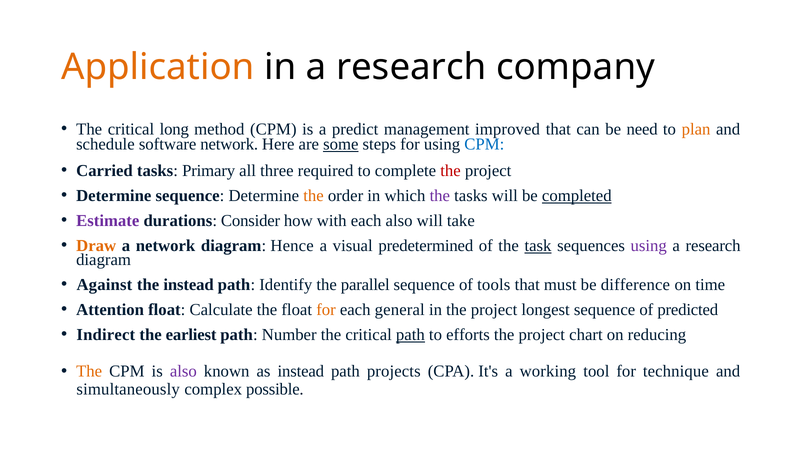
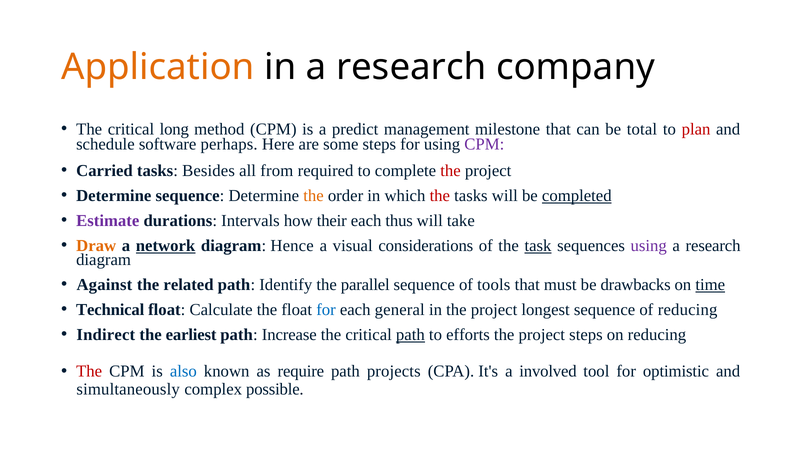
improved: improved -> milestone
need: need -> total
plan colour: orange -> red
software network: network -> perhaps
some underline: present -> none
CPM at (484, 144) colour: blue -> purple
Primary: Primary -> Besides
three: three -> from
the at (440, 196) colour: purple -> red
Consider: Consider -> Intervals
with: with -> their
each also: also -> thus
network at (166, 246) underline: none -> present
predetermined: predetermined -> considerations
the instead: instead -> related
difference: difference -> drawbacks
time underline: none -> present
Attention: Attention -> Technical
for at (326, 310) colour: orange -> blue
of predicted: predicted -> reducing
Number: Number -> Increase
project chart: chart -> steps
The at (89, 371) colour: orange -> red
also at (183, 371) colour: purple -> blue
as instead: instead -> require
working: working -> involved
technique: technique -> optimistic
